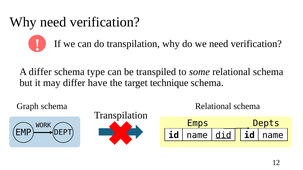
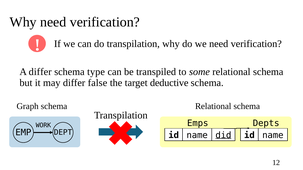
have: have -> false
technique: technique -> deductive
